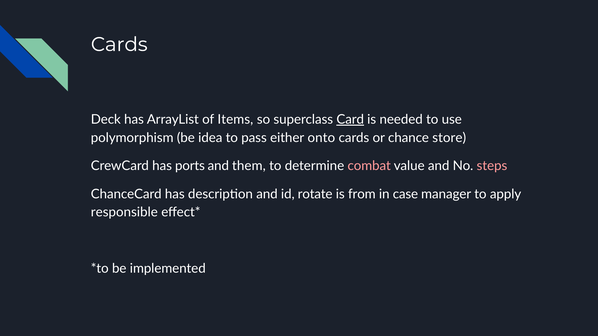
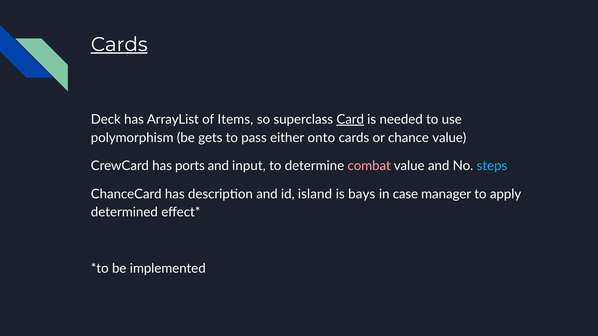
Cards at (119, 44) underline: none -> present
idea: idea -> gets
chance store: store -> value
them: them -> input
steps colour: pink -> light blue
rotate: rotate -> island
from: from -> bays
responsible: responsible -> determined
